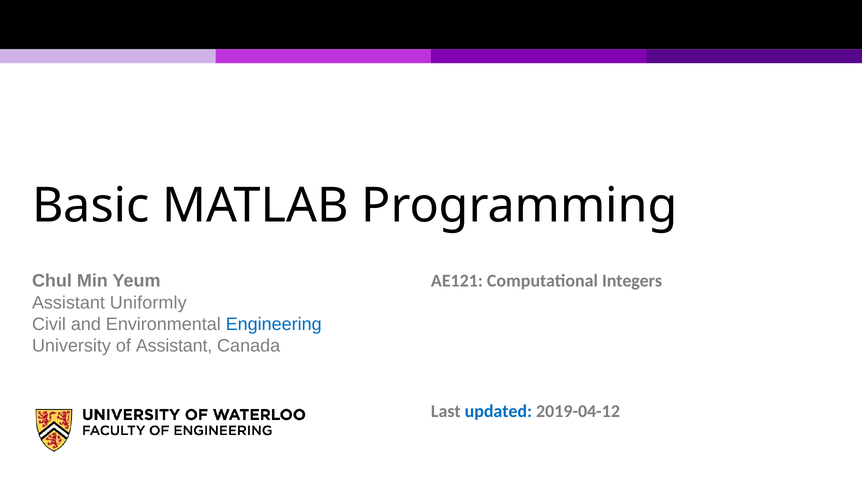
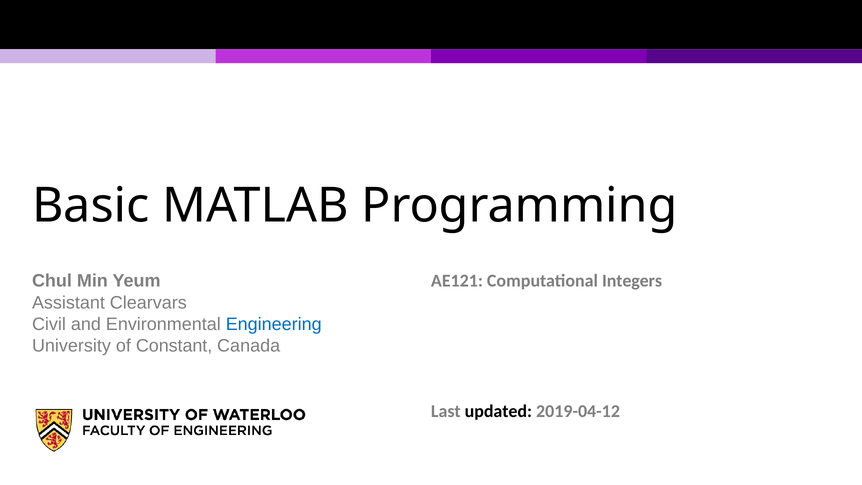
Uniformly: Uniformly -> Clearvars
of Assistant: Assistant -> Constant
updated colour: blue -> black
